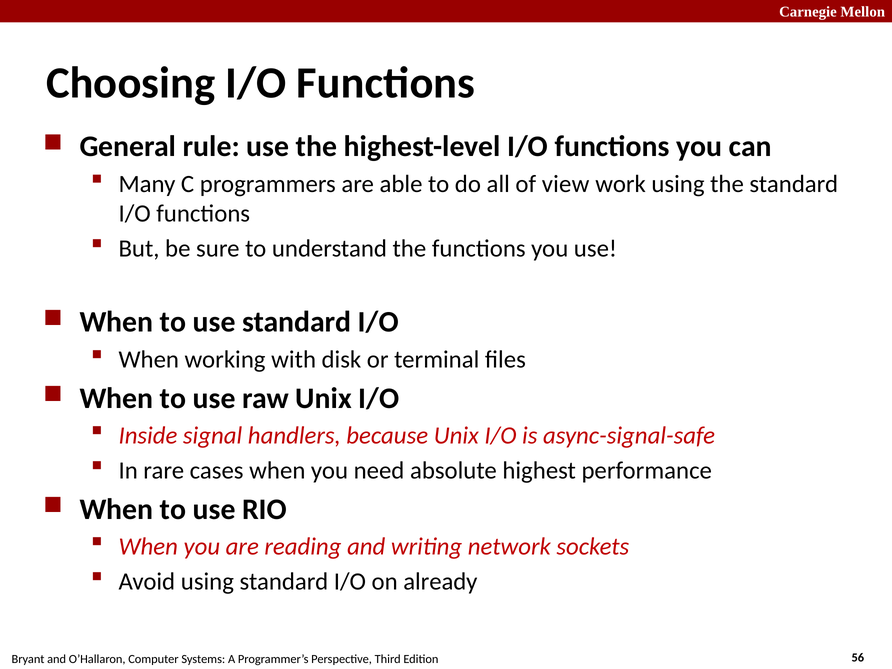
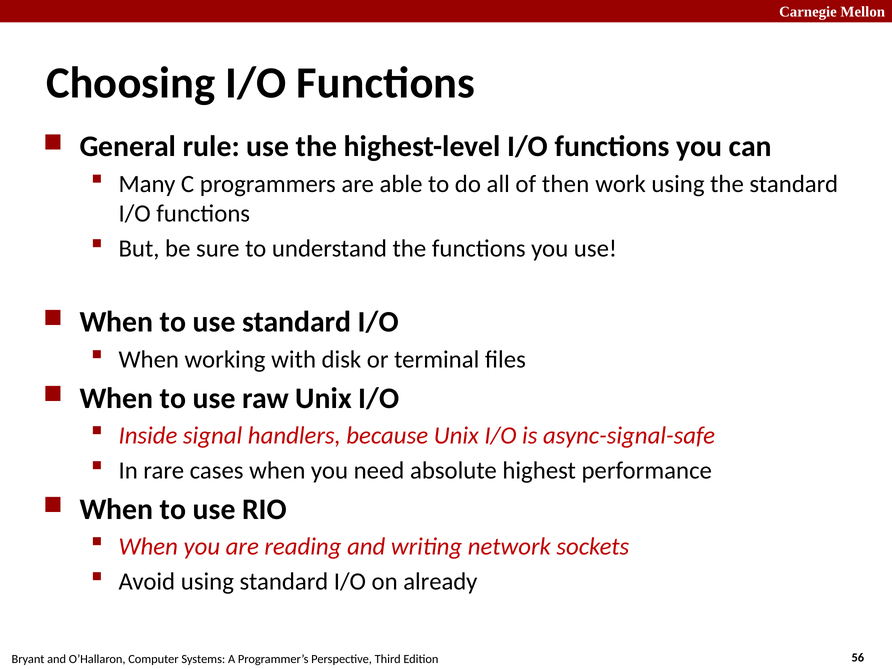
view: view -> then
